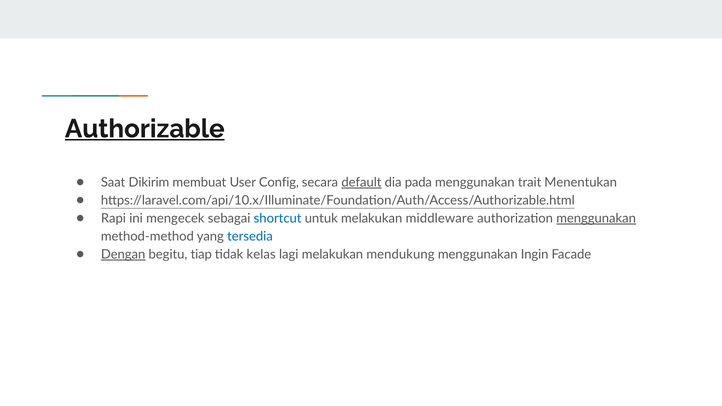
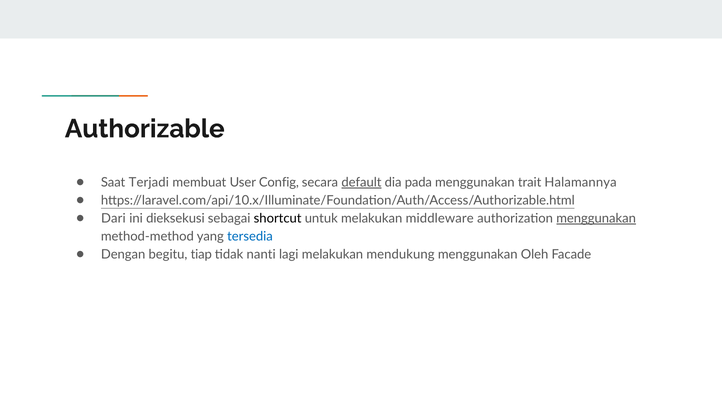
Authorizable underline: present -> none
Dikirim: Dikirim -> Terjadi
Menentukan: Menentukan -> Halamannya
Rapi: Rapi -> Dari
mengecek: mengecek -> dieksekusi
shortcut colour: blue -> black
Dengan underline: present -> none
kelas: kelas -> nanti
Ingin: Ingin -> Oleh
